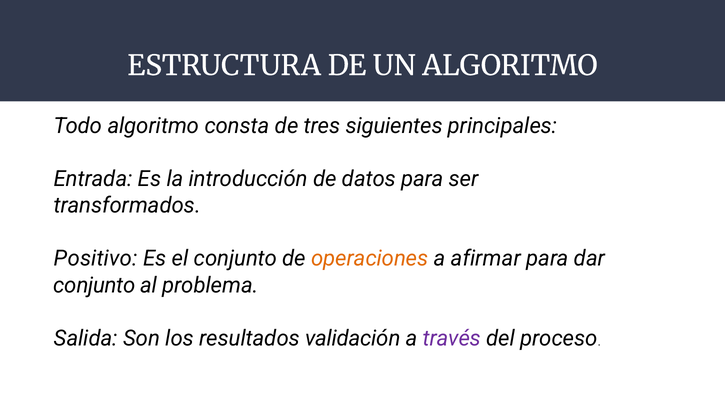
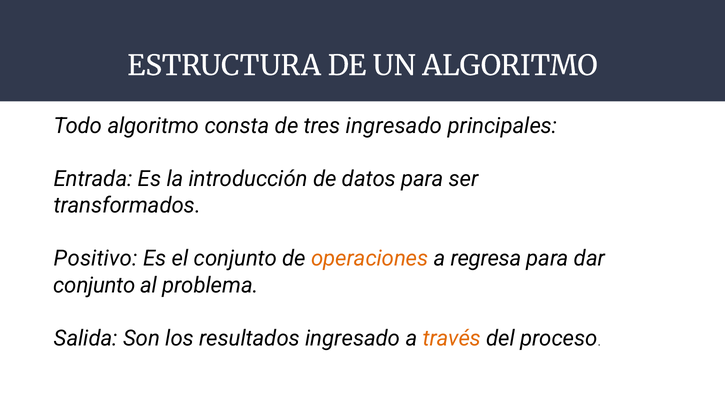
tres siguientes: siguientes -> ingresado
afirmar: afirmar -> regresa
resultados validación: validación -> ingresado
través colour: purple -> orange
